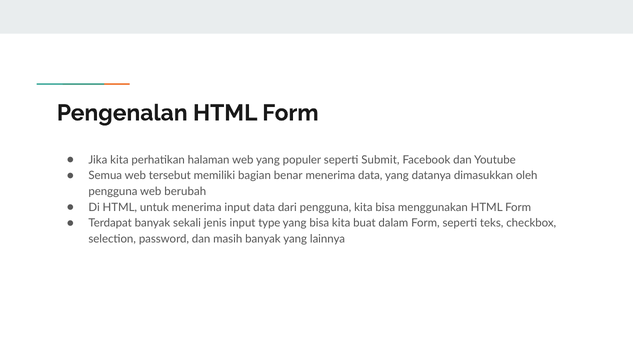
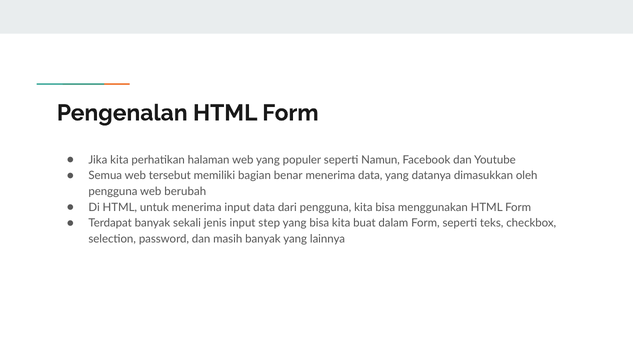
Submit: Submit -> Namun
type: type -> step
